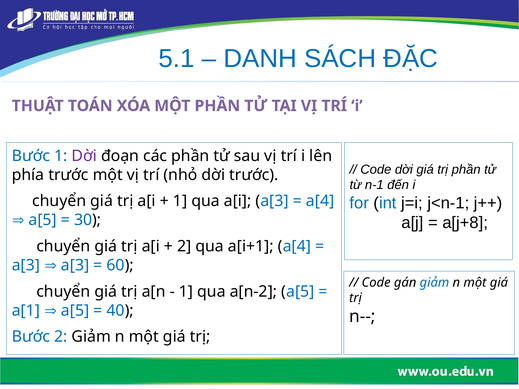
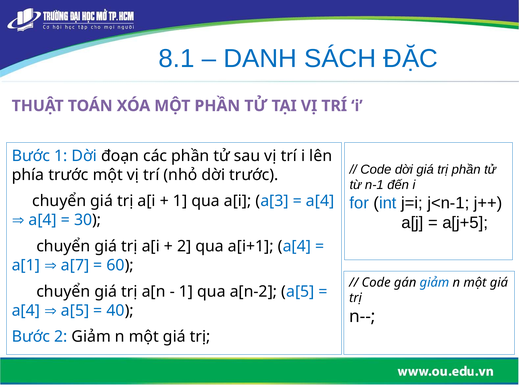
5.1: 5.1 -> 8.1
Dời at (84, 156) colour: purple -> blue
a[5 at (43, 220): a[5 -> a[4
a[j+8: a[j+8 -> a[j+5
a[3 at (26, 265): a[3 -> a[1
a[3 at (75, 265): a[3 -> a[7
a[1 at (26, 311): a[1 -> a[4
